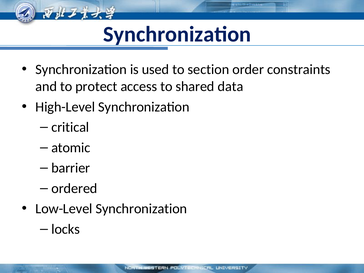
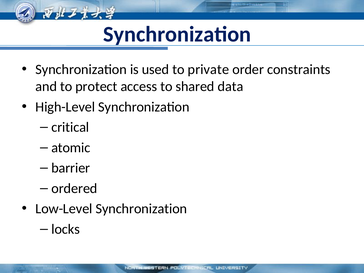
section: section -> private
